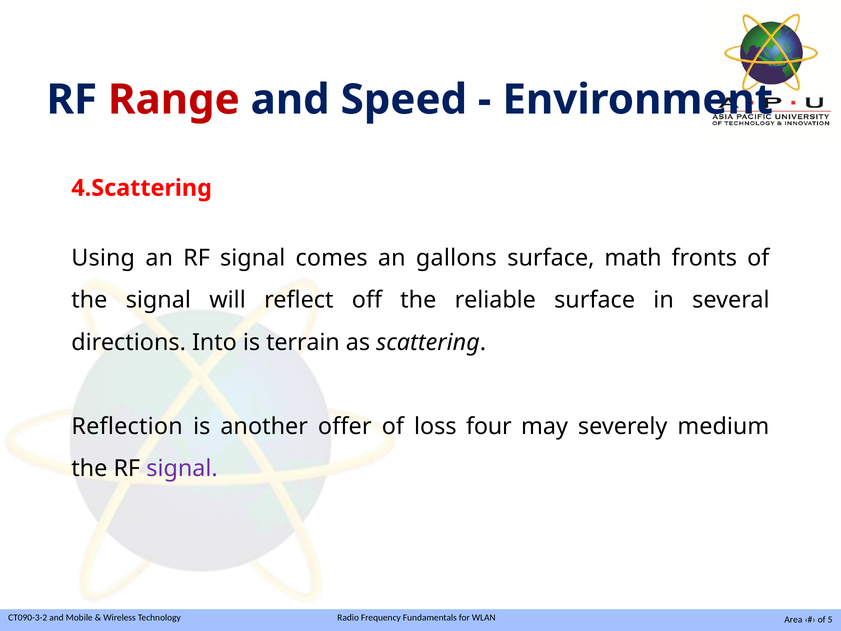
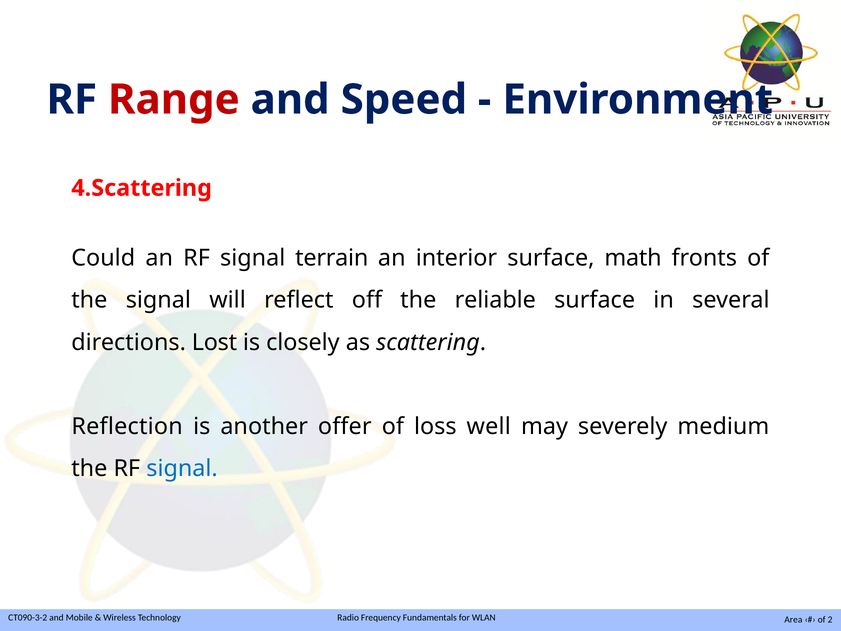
Using: Using -> Could
comes: comes -> terrain
gallons: gallons -> interior
Into: Into -> Lost
terrain: terrain -> closely
four: four -> well
signal at (182, 468) colour: purple -> blue
5: 5 -> 2
